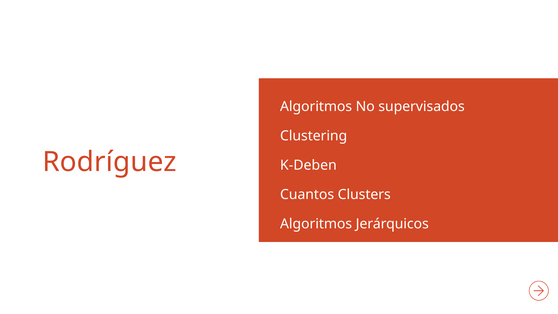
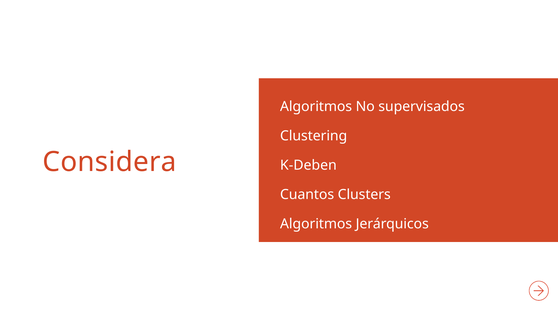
Rodríguez: Rodríguez -> Considera
